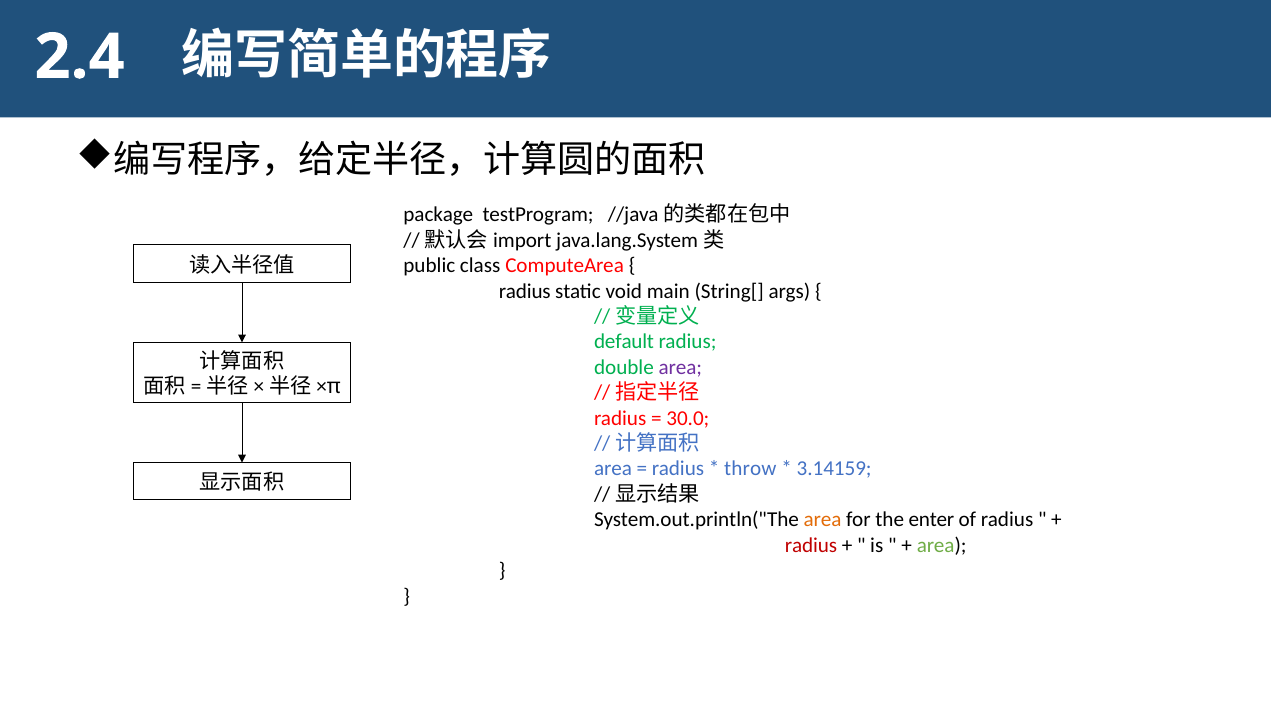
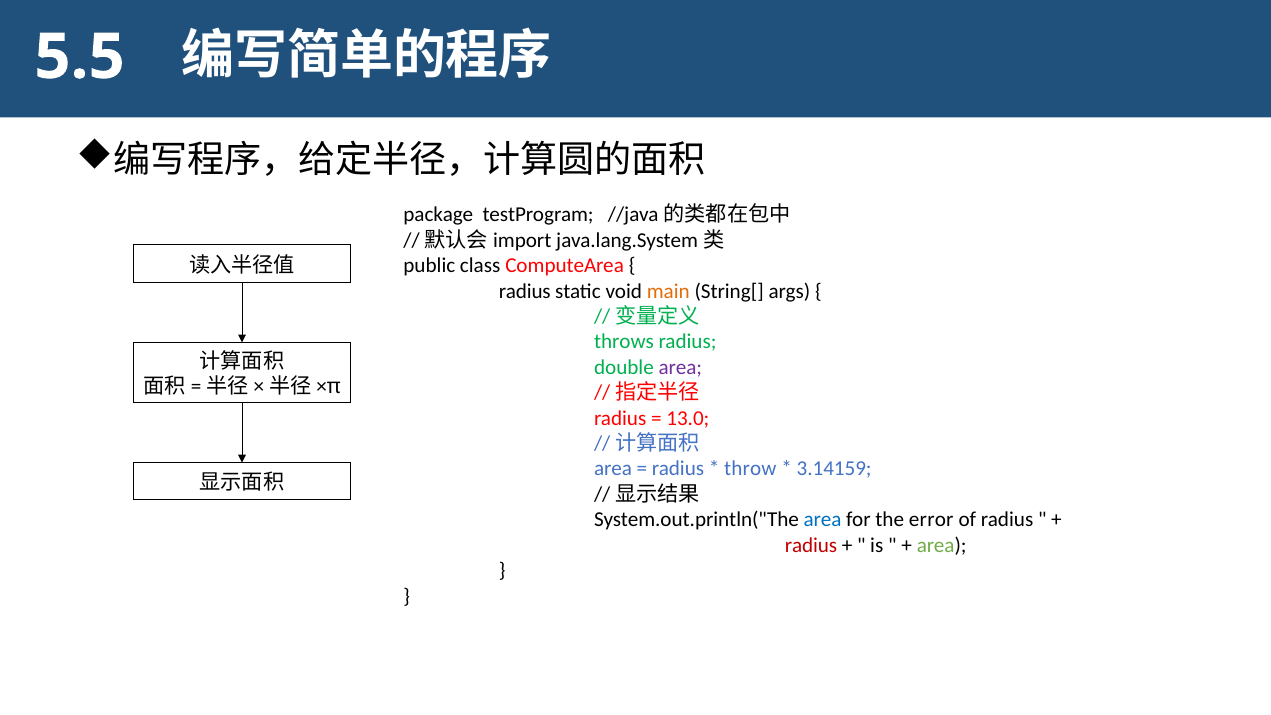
2.4: 2.4 -> 5.5
main colour: black -> orange
default: default -> throws
30.0: 30.0 -> 13.0
area at (823, 520) colour: orange -> blue
enter: enter -> error
